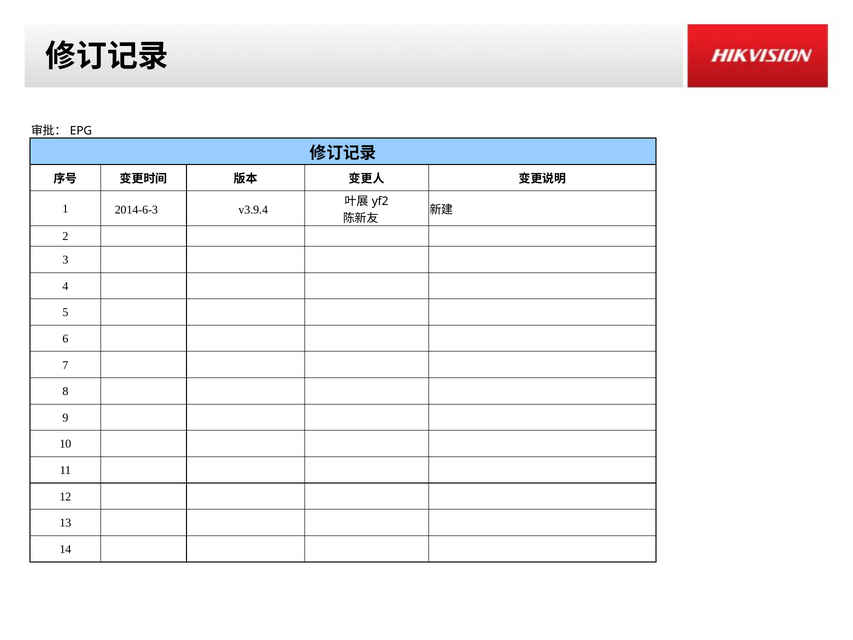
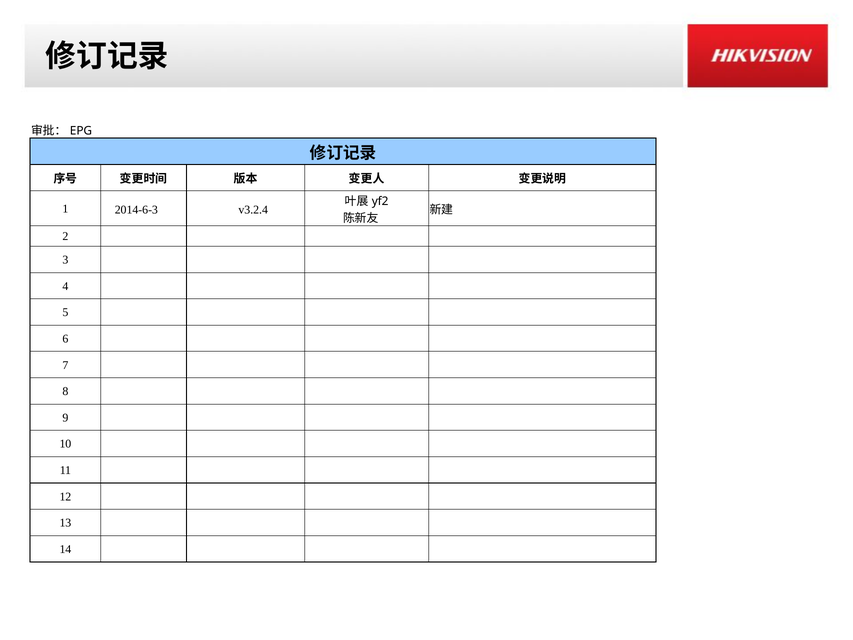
v3.9.4: v3.9.4 -> v3.2.4
